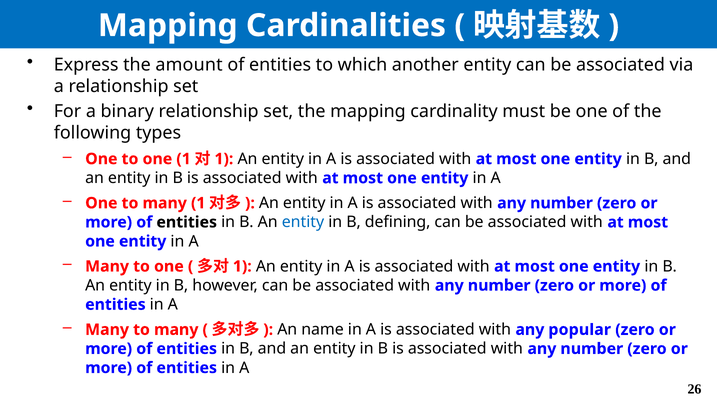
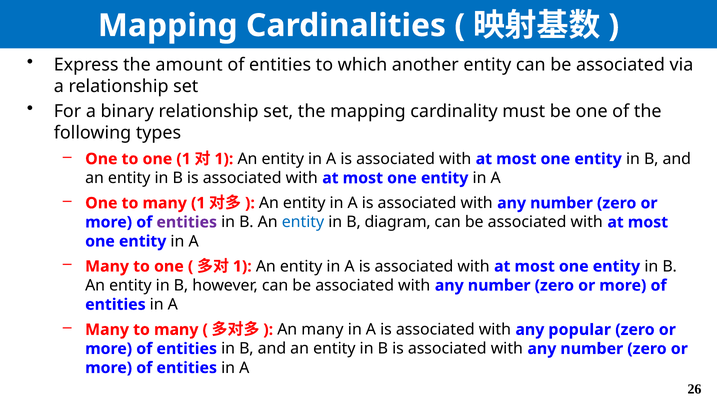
entities at (187, 222) colour: black -> purple
defining: defining -> diagram
An name: name -> many
